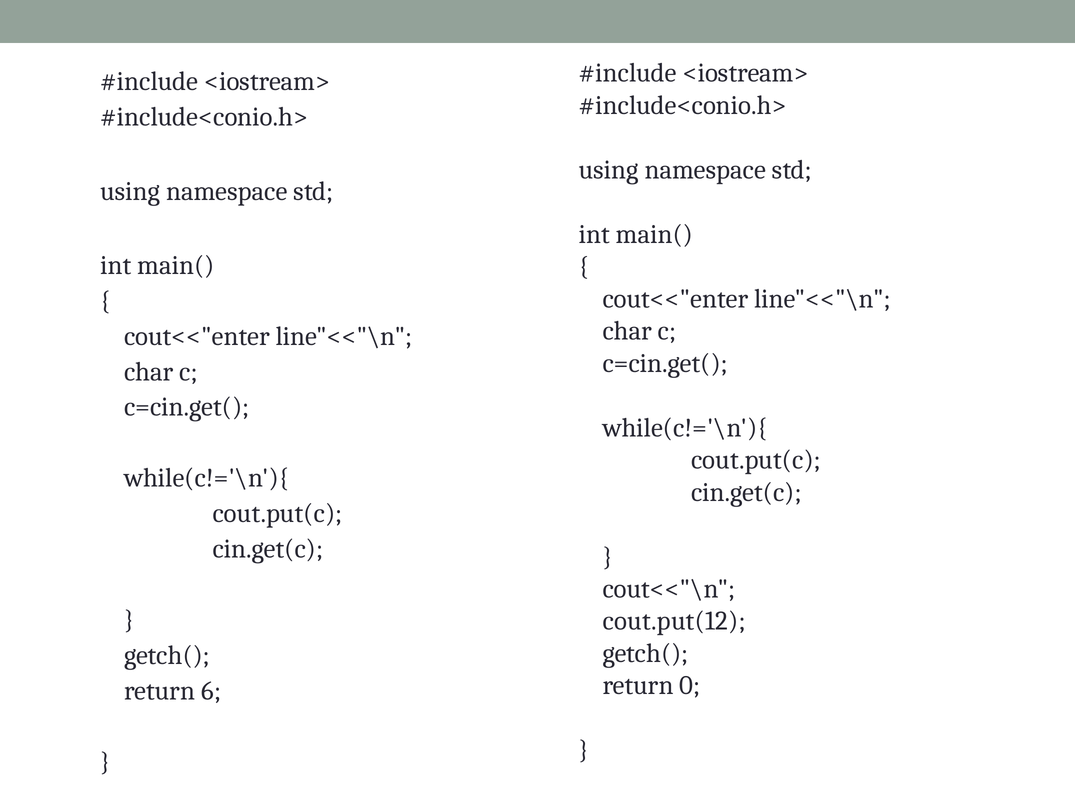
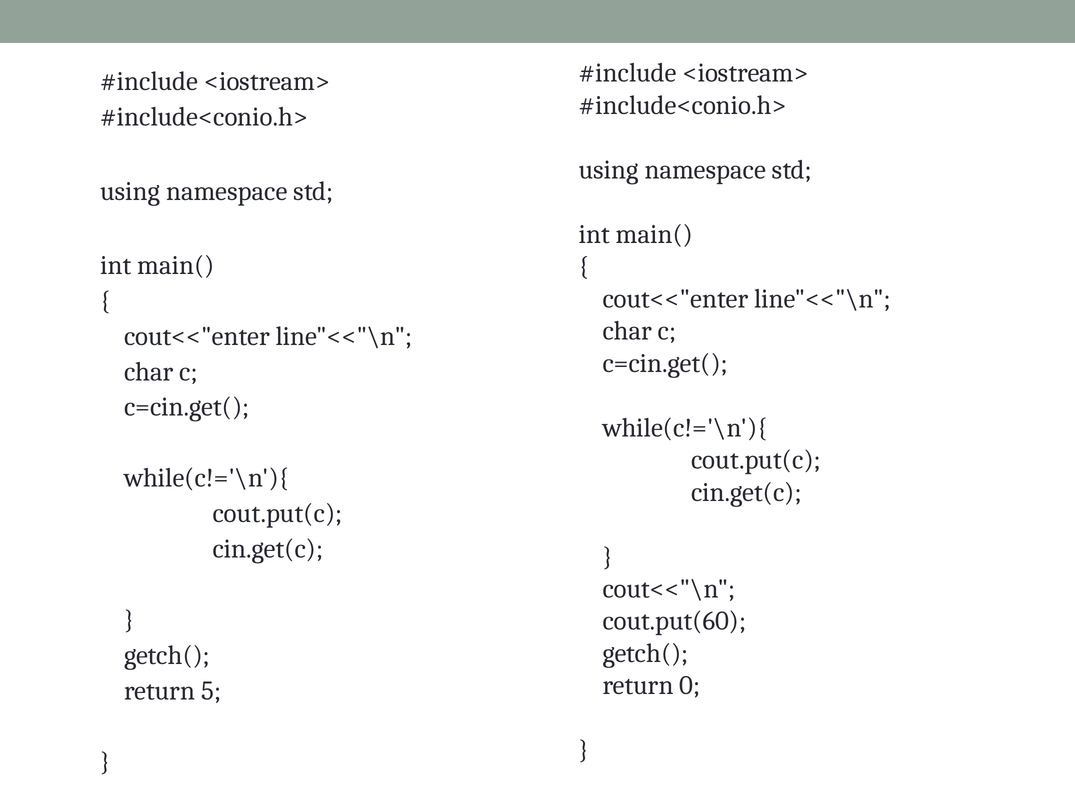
cout.put(12: cout.put(12 -> cout.put(60
6: 6 -> 5
